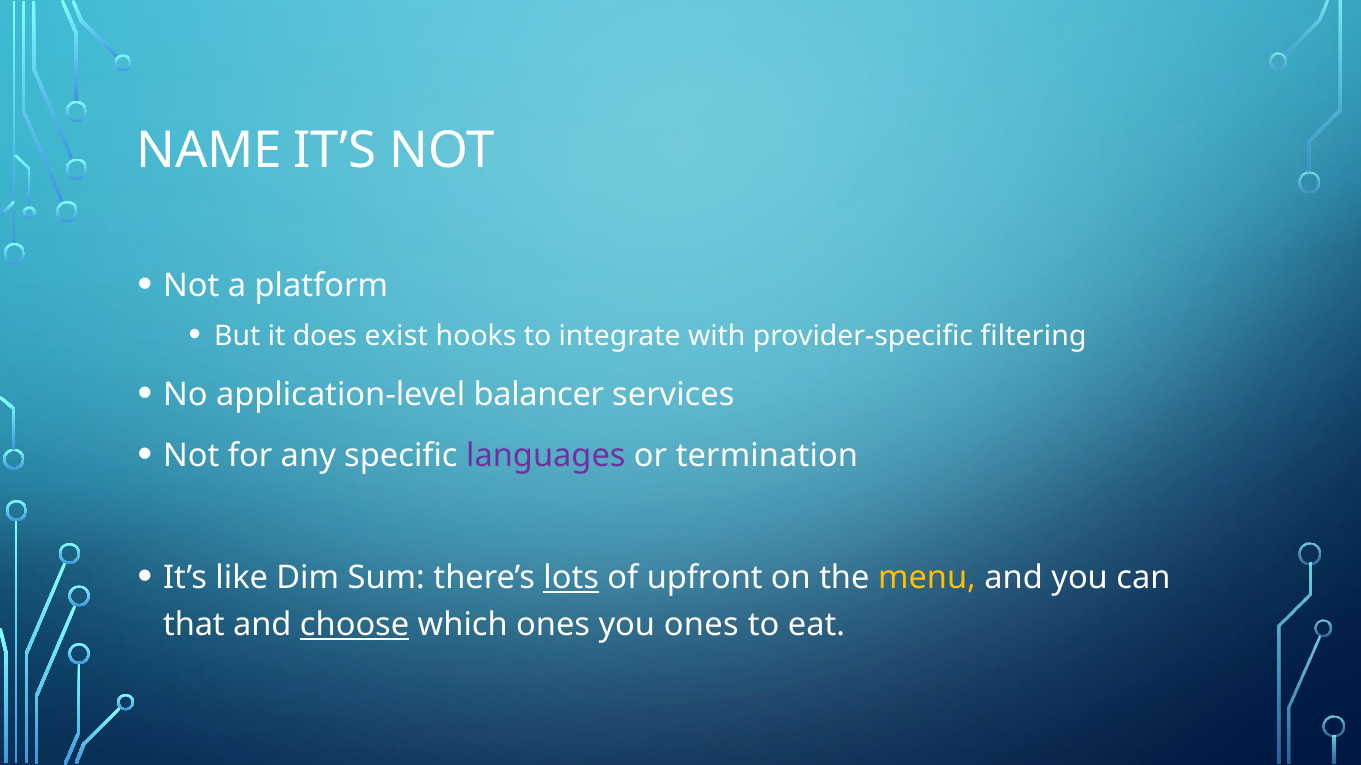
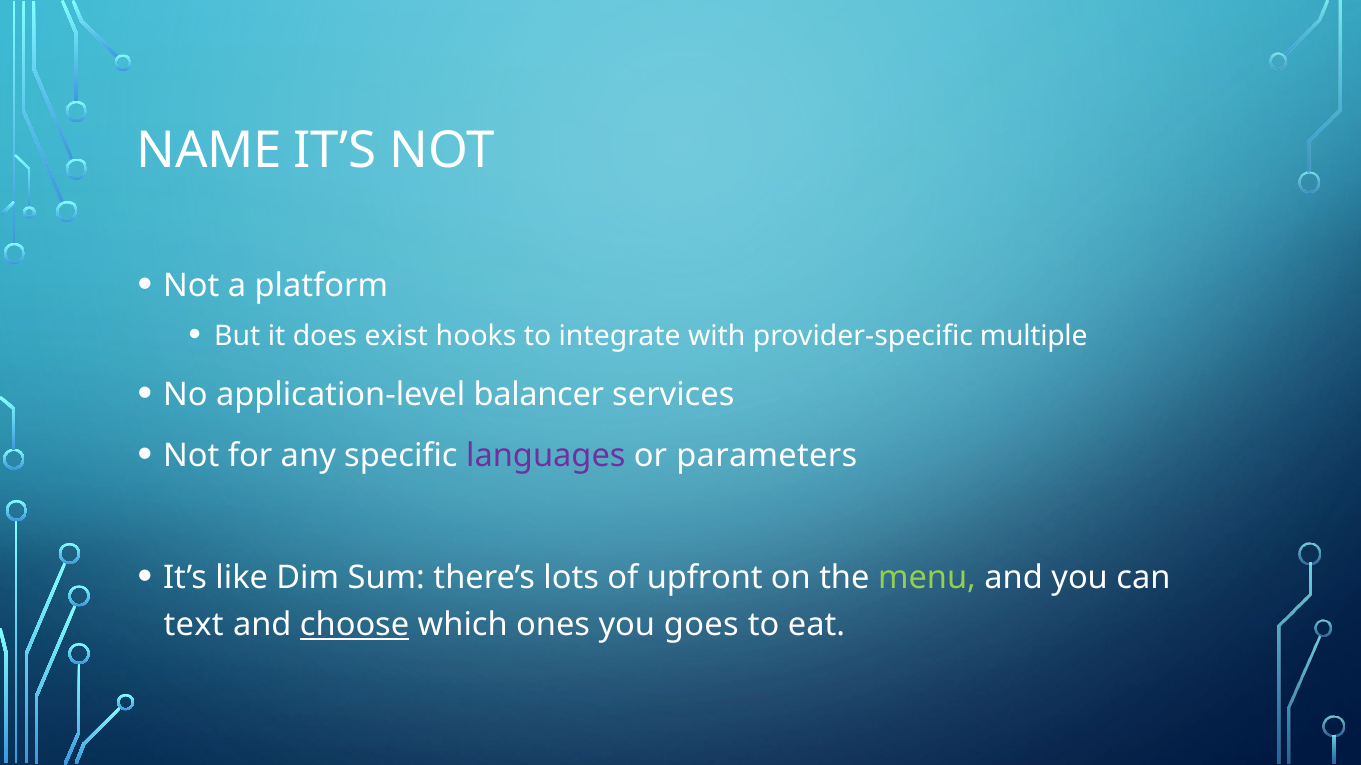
filtering: filtering -> multiple
termination: termination -> parameters
lots underline: present -> none
menu colour: yellow -> light green
that: that -> text
you ones: ones -> goes
